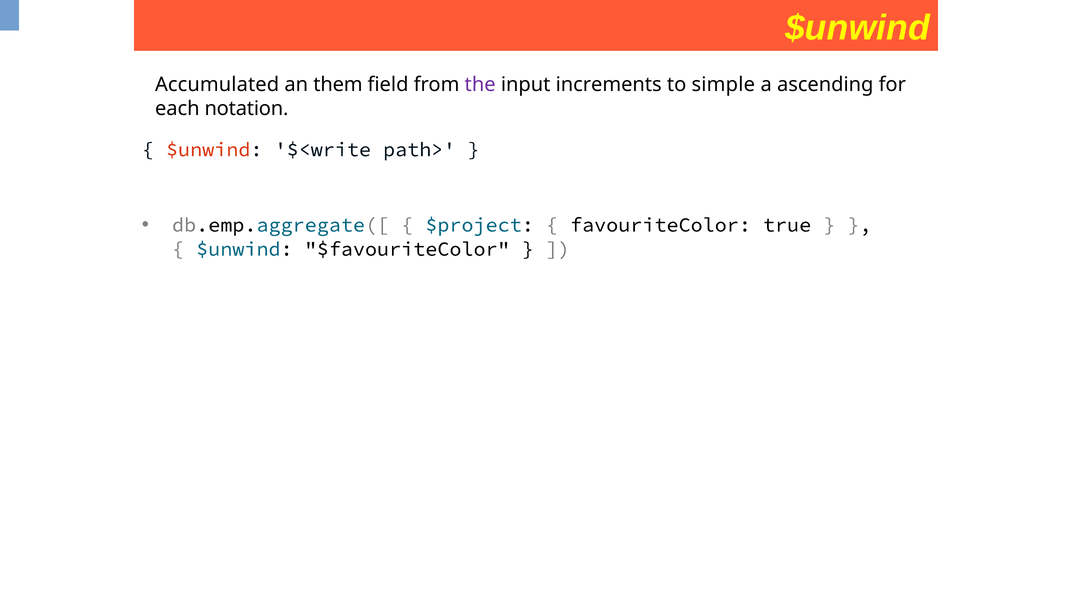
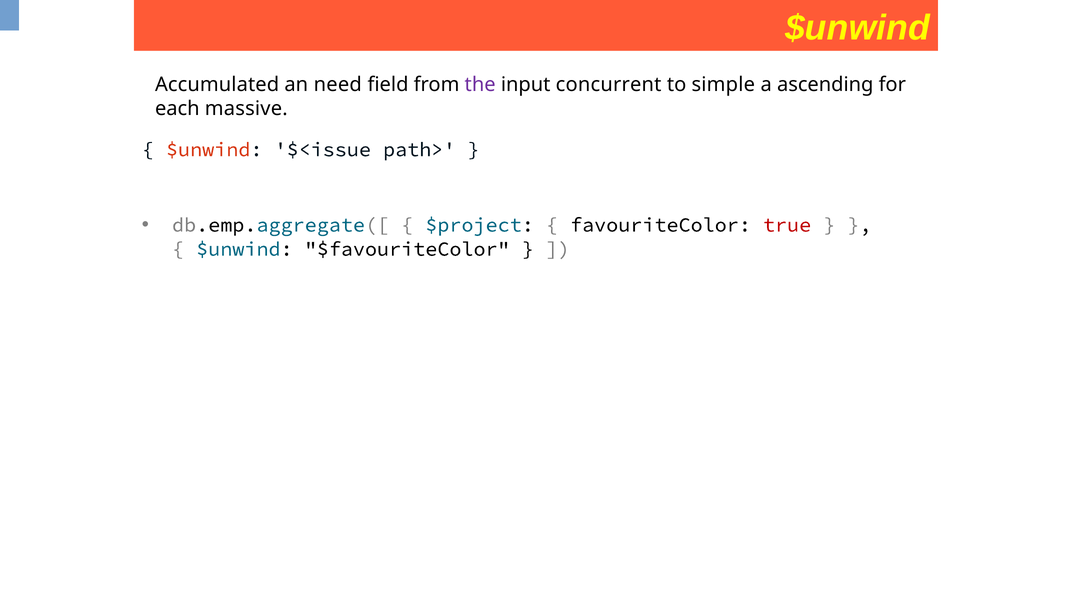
them: them -> need
increments: increments -> concurrent
notation: notation -> massive
$<write: $<write -> $<issue
true colour: black -> red
